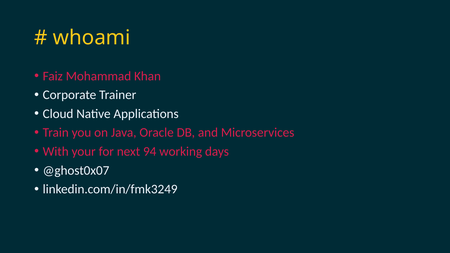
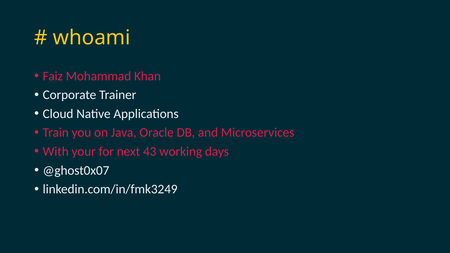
94: 94 -> 43
